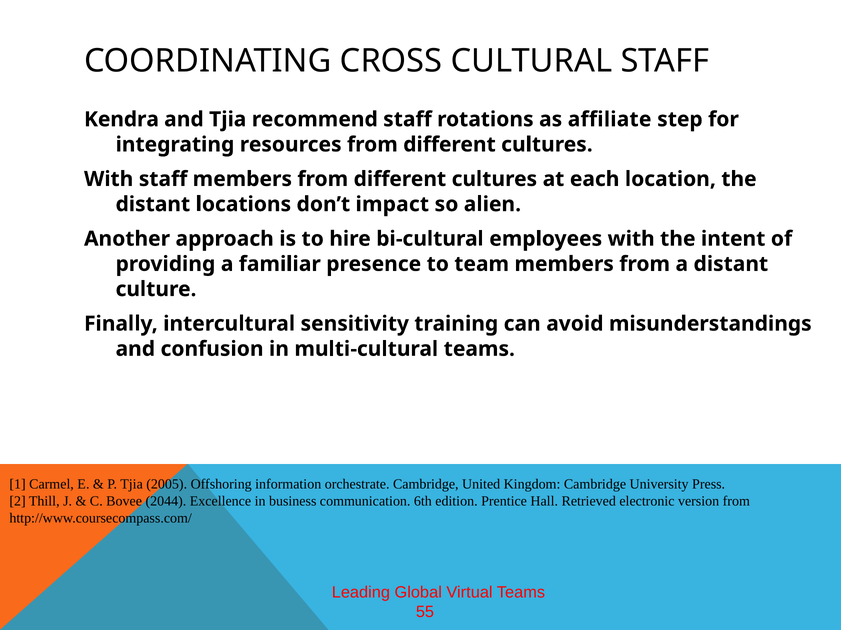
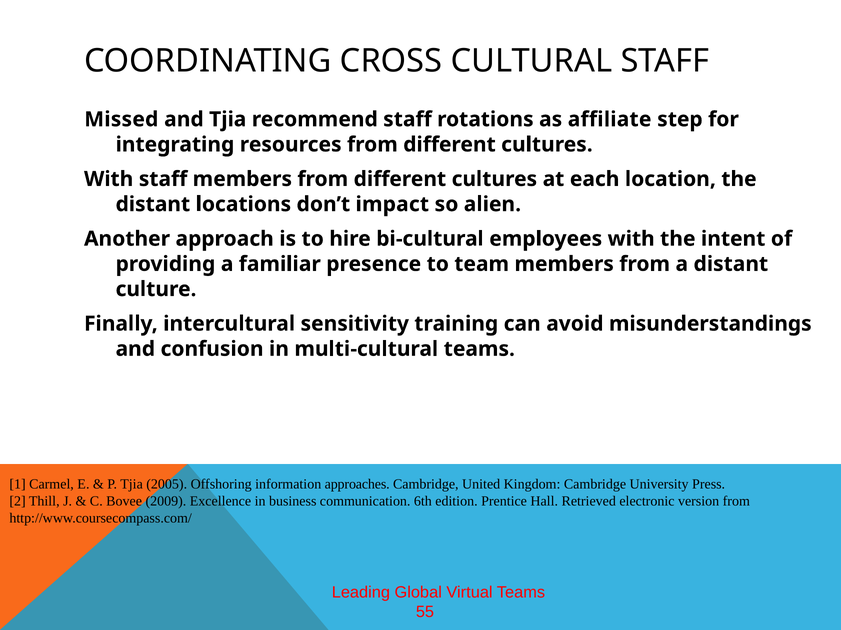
Kendra: Kendra -> Missed
orchestrate: orchestrate -> approaches
2044: 2044 -> 2009
